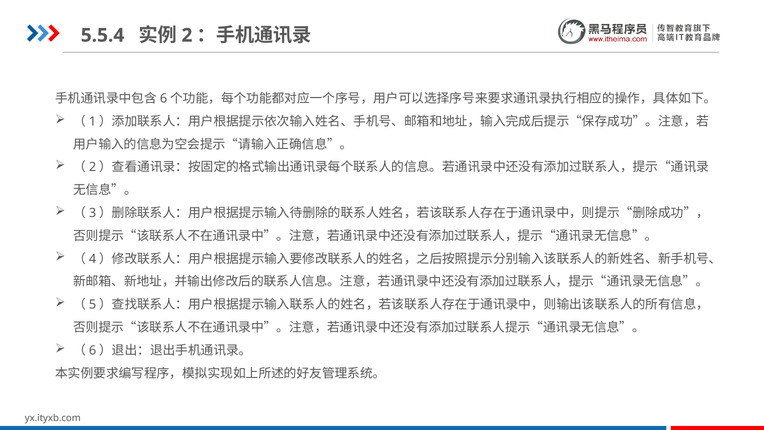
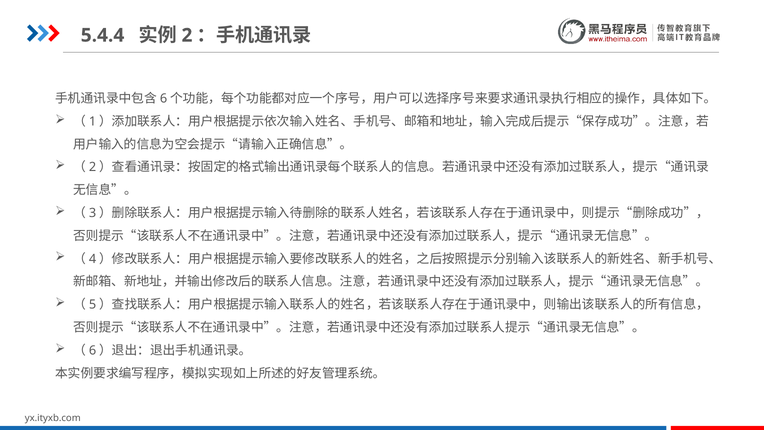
5.5.4: 5.5.4 -> 5.4.4
